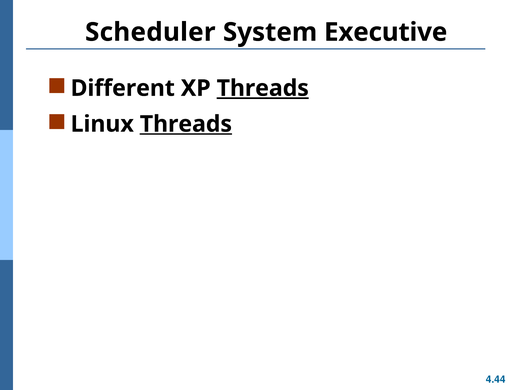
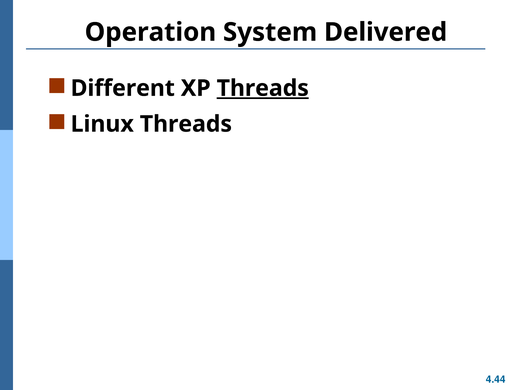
Scheduler: Scheduler -> Operation
Executive: Executive -> Delivered
Threads at (186, 124) underline: present -> none
